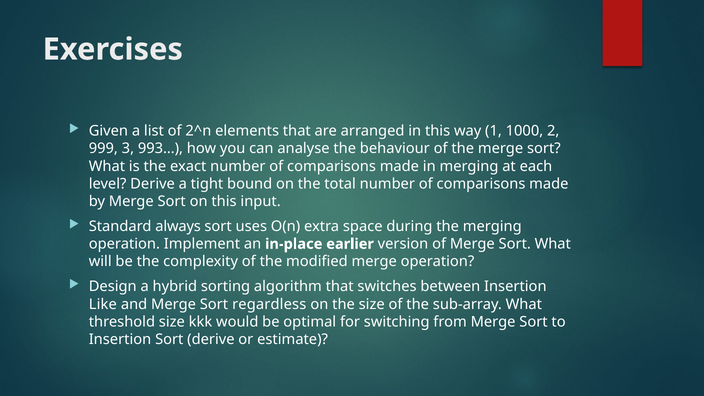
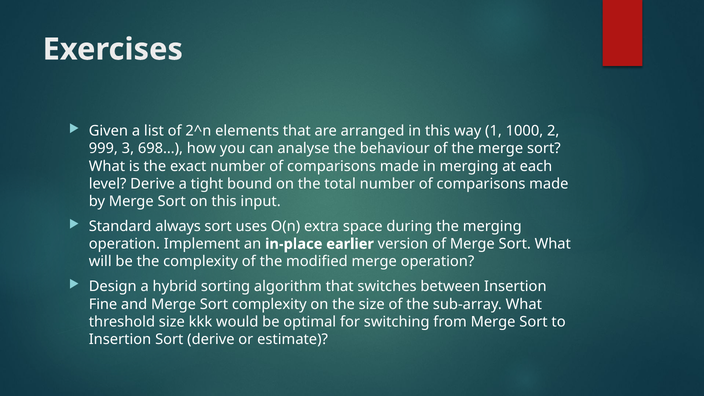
993…: 993… -> 698…
Like: Like -> Fine
Sort regardless: regardless -> complexity
